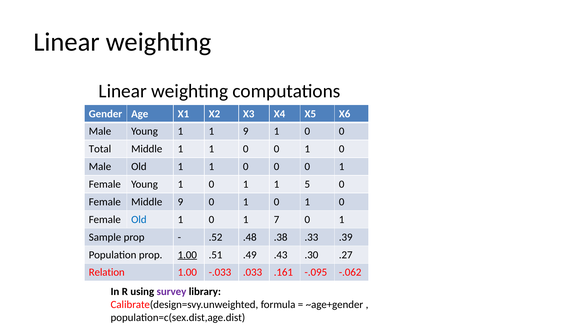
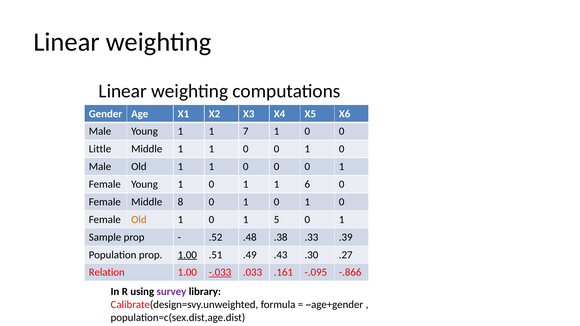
1 9: 9 -> 7
Total: Total -> Little
5: 5 -> 6
Middle 9: 9 -> 8
Old at (139, 220) colour: blue -> orange
7: 7 -> 5
-.033 underline: none -> present
-.062: -.062 -> -.866
